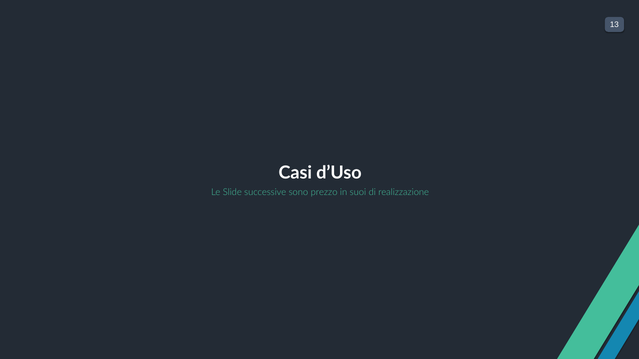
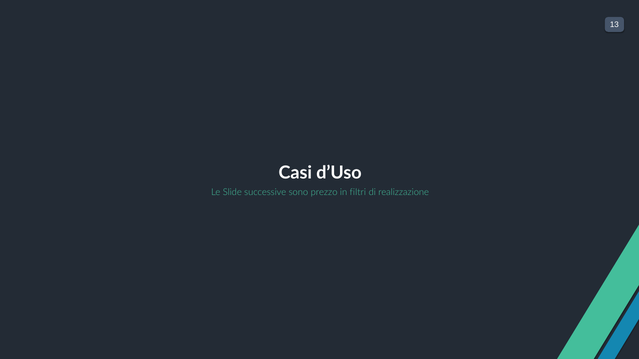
suoi: suoi -> filtri
